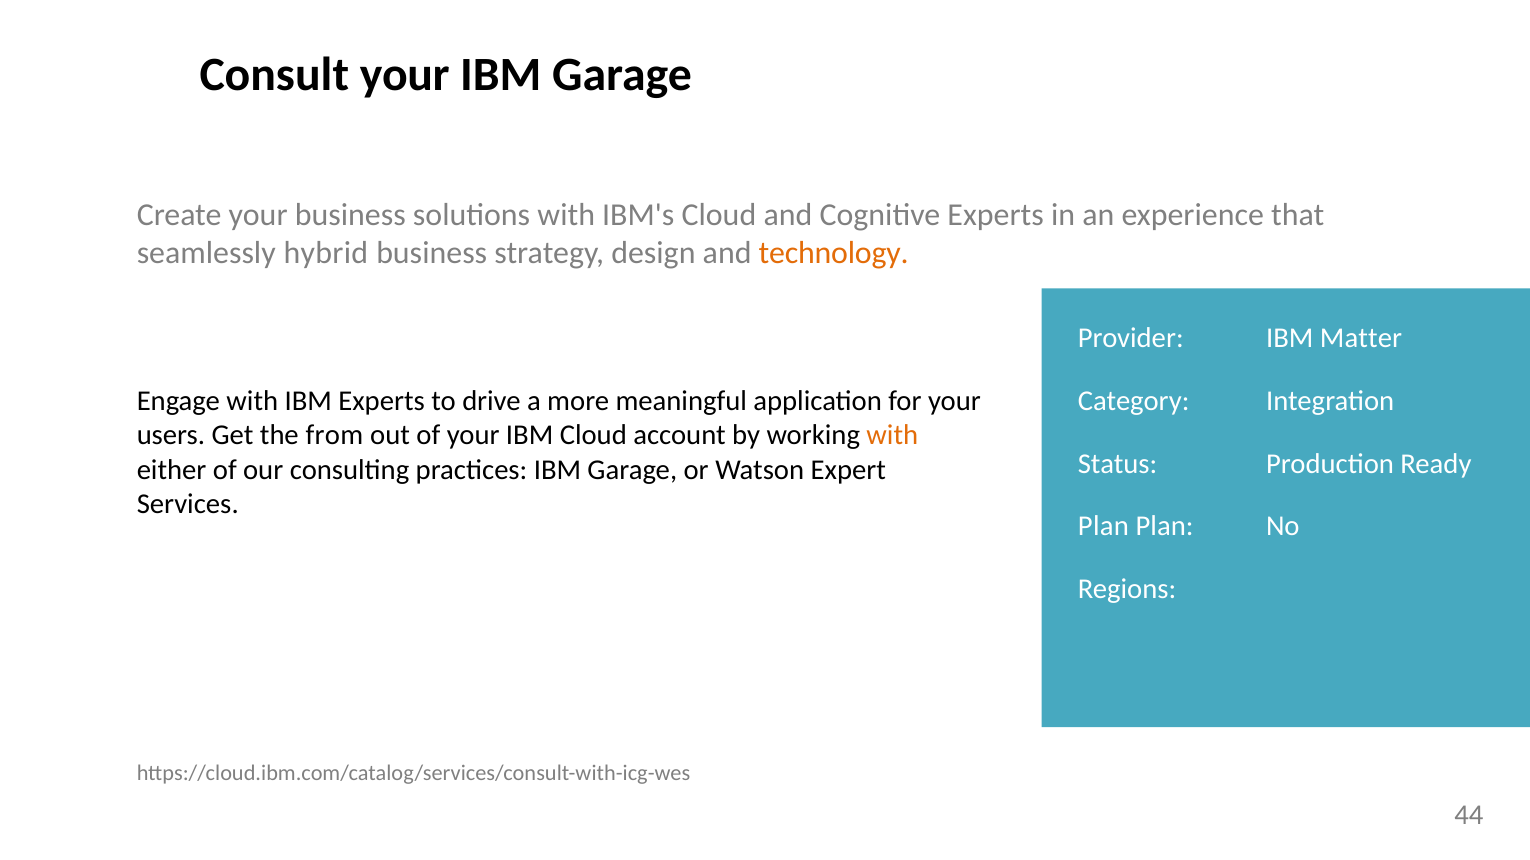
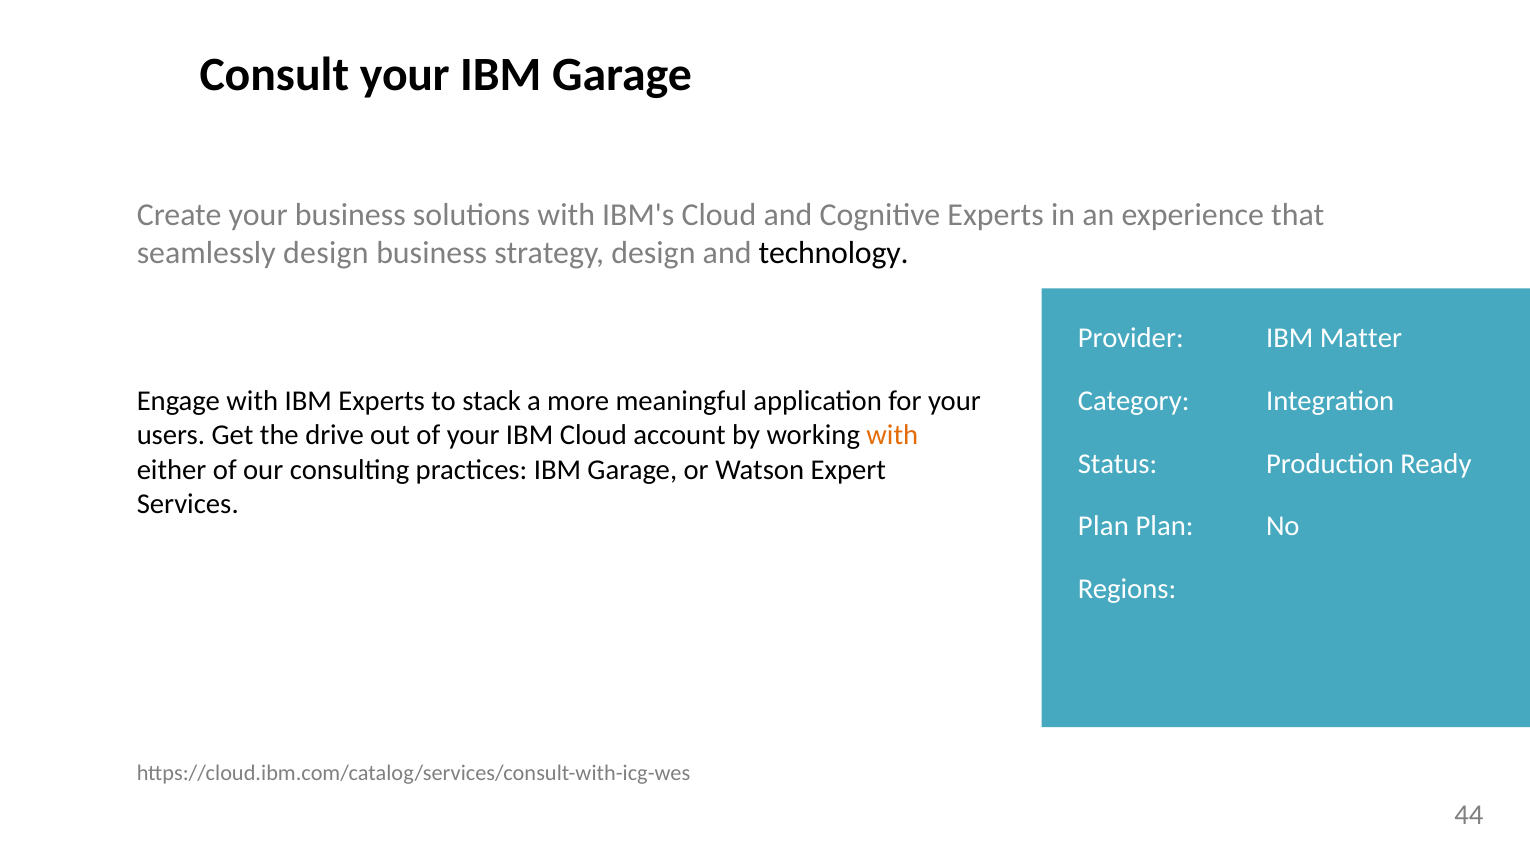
seamlessly hybrid: hybrid -> design
technology colour: orange -> black
drive: drive -> stack
from: from -> drive
